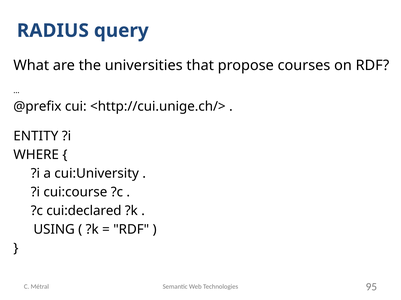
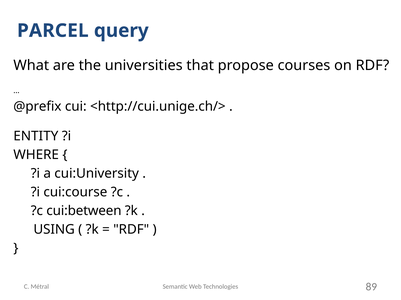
RADIUS: RADIUS -> PARCEL
cui:declared: cui:declared -> cui:between
95: 95 -> 89
